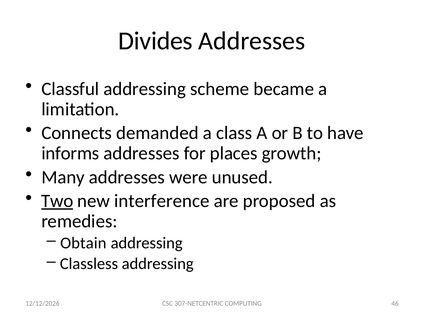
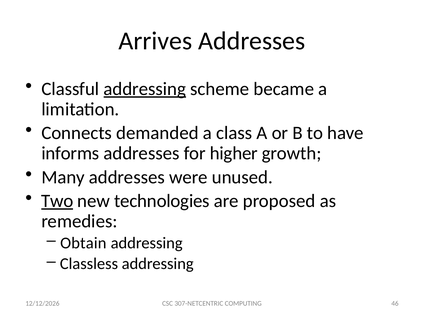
Divides: Divides -> Arrives
addressing at (145, 89) underline: none -> present
places: places -> higher
interference: interference -> technologies
